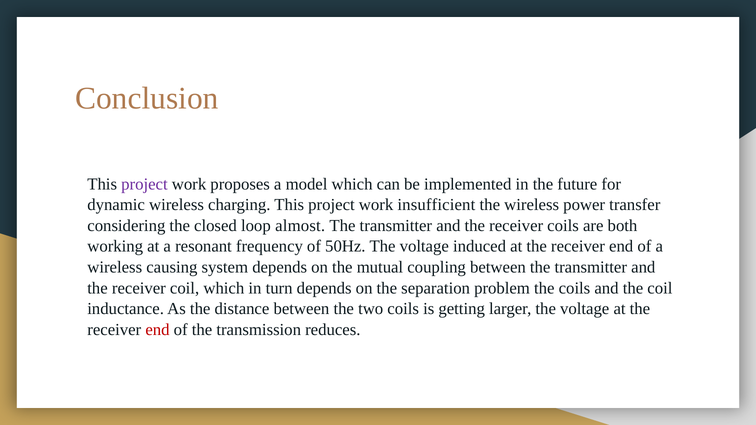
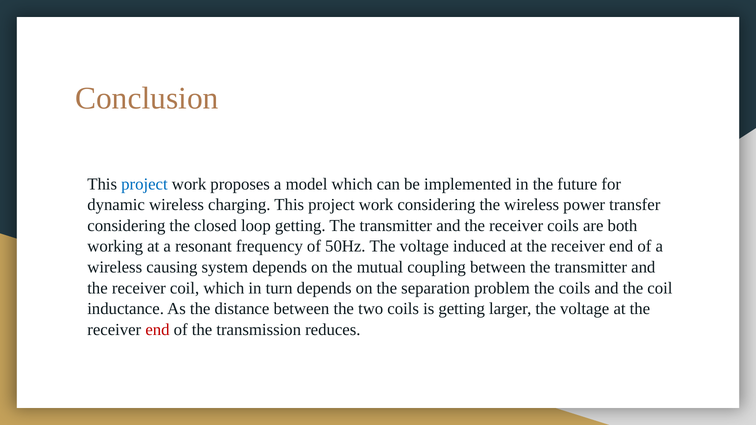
project at (144, 184) colour: purple -> blue
work insufficient: insufficient -> considering
loop almost: almost -> getting
